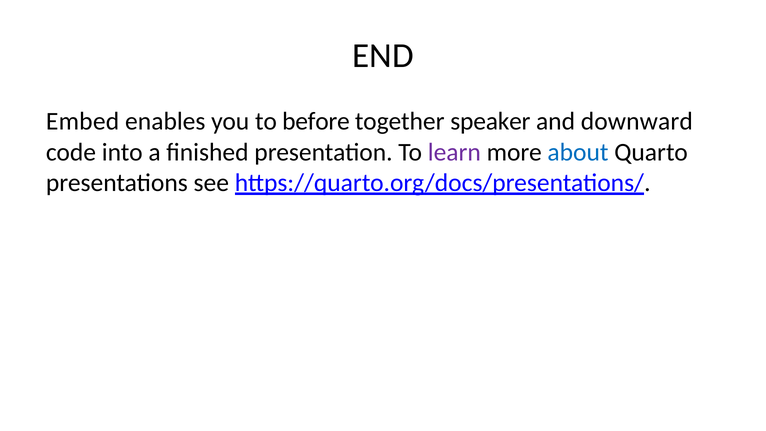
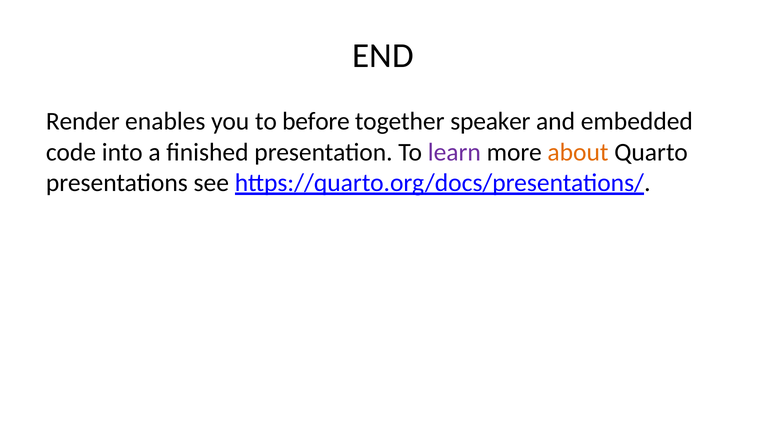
Embed: Embed -> Render
downward: downward -> embedded
about colour: blue -> orange
